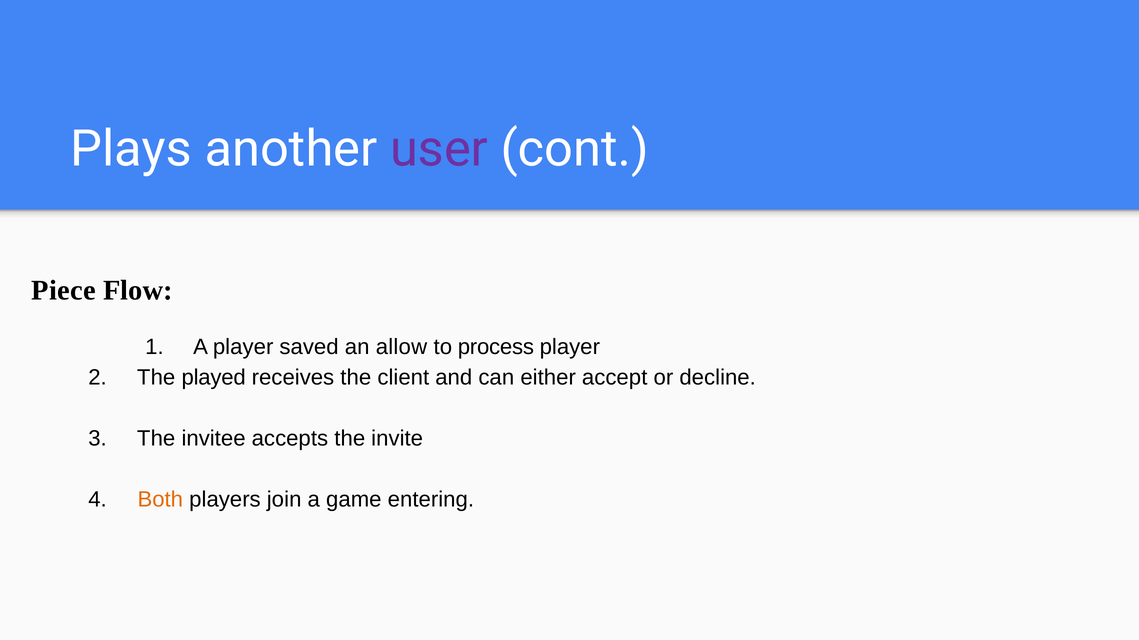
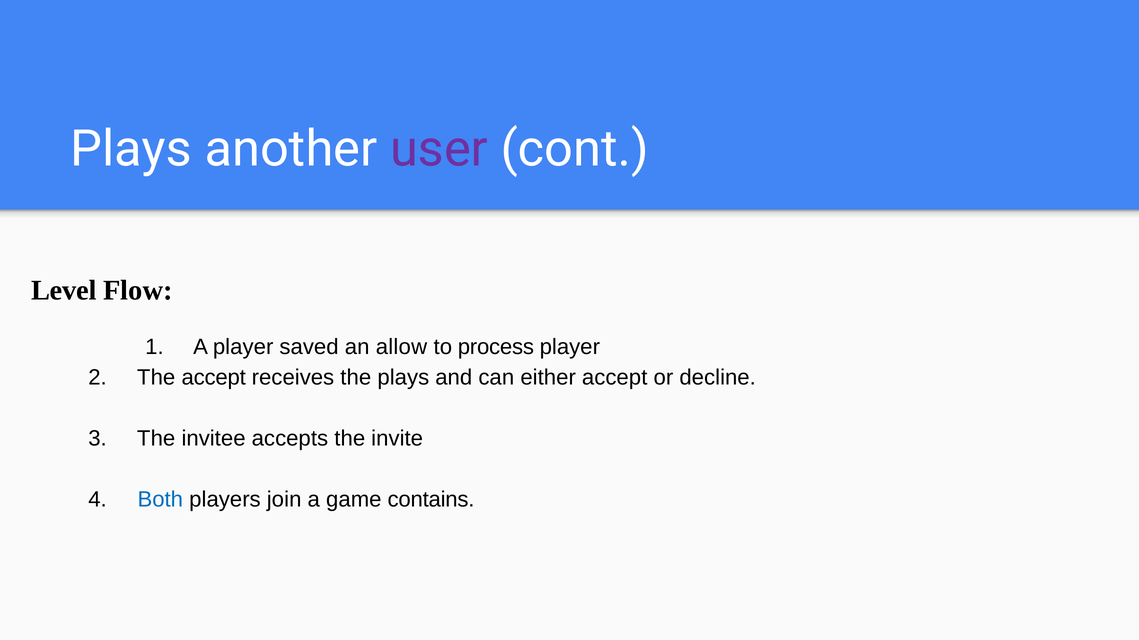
Piece: Piece -> Level
The played: played -> accept
the client: client -> plays
Both colour: orange -> blue
entering: entering -> contains
